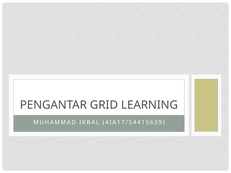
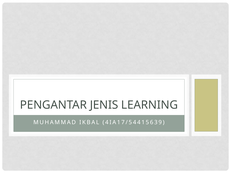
GRID: GRID -> JENIS
